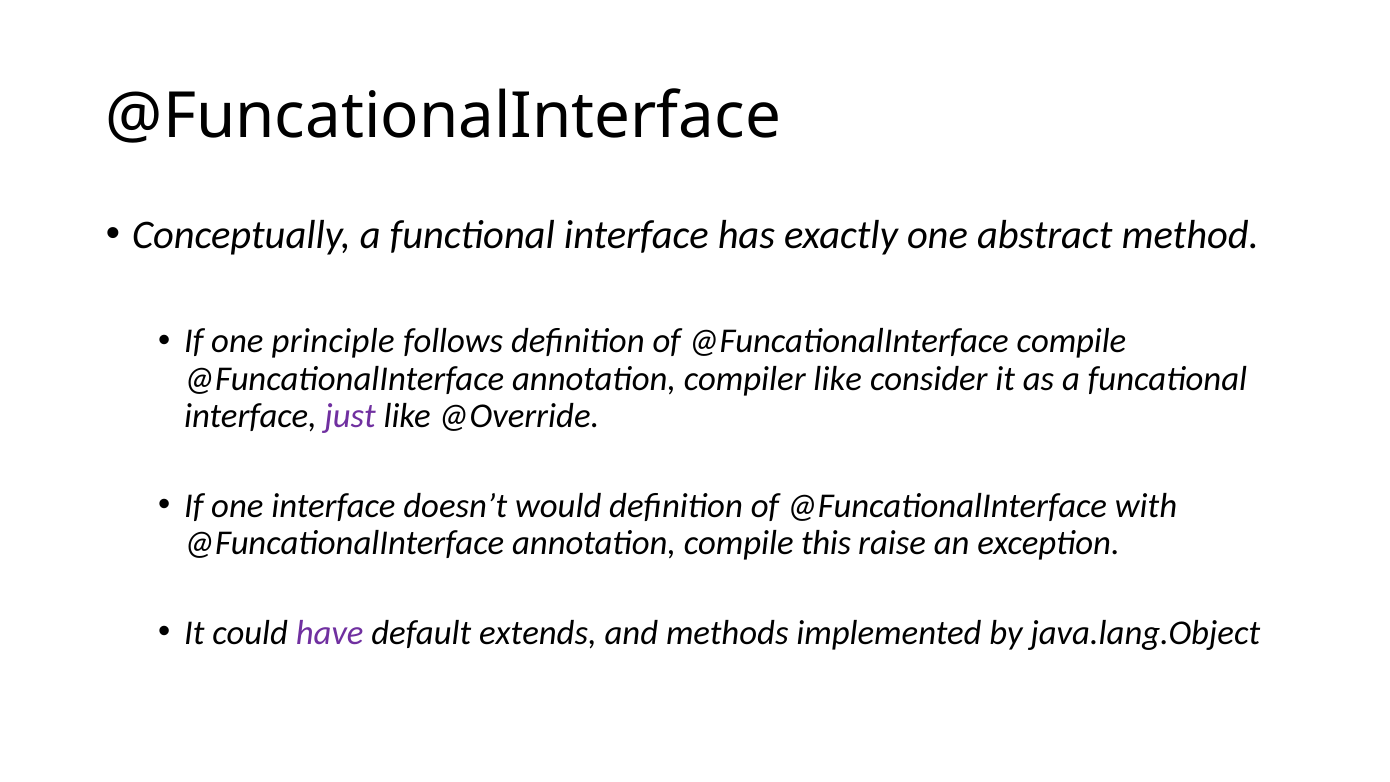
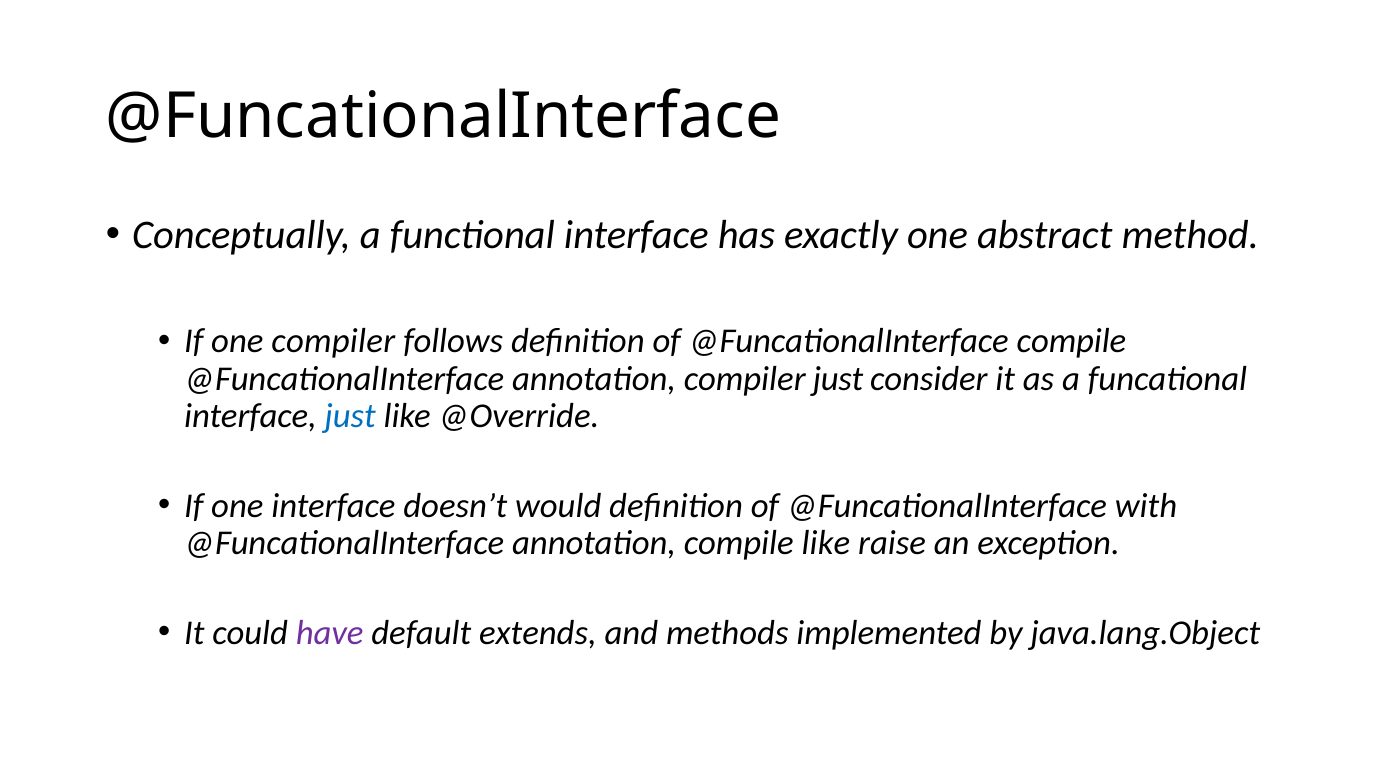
one principle: principle -> compiler
compiler like: like -> just
just at (350, 416) colour: purple -> blue
compile this: this -> like
